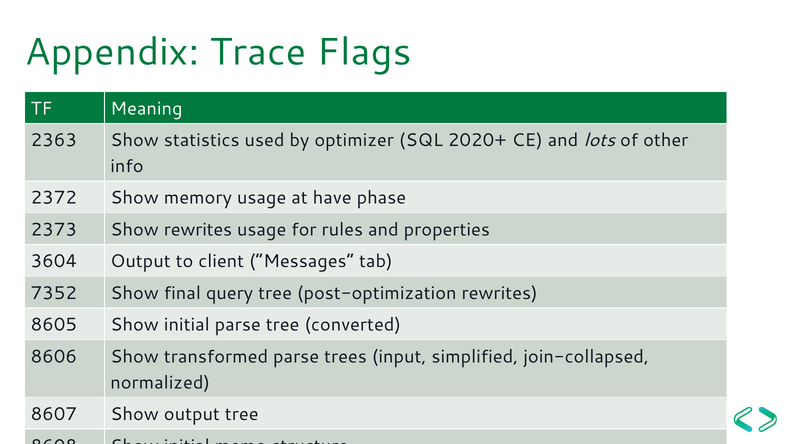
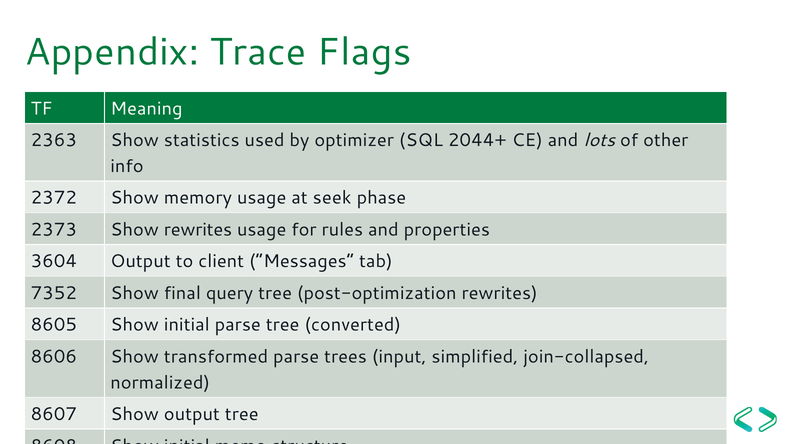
2020+: 2020+ -> 2044+
have: have -> seek
